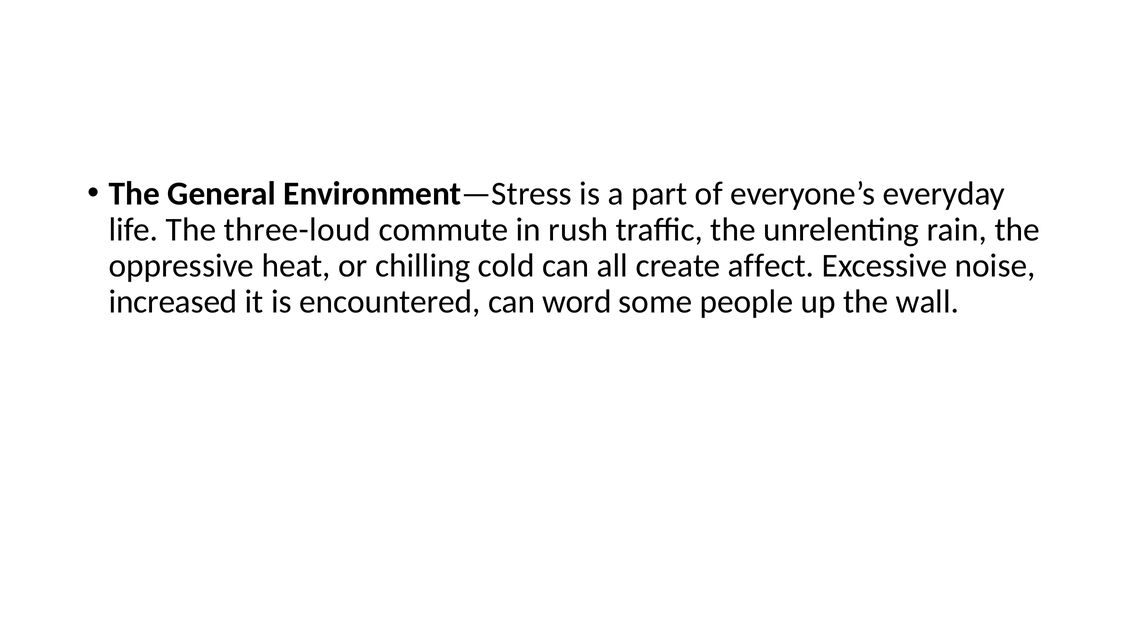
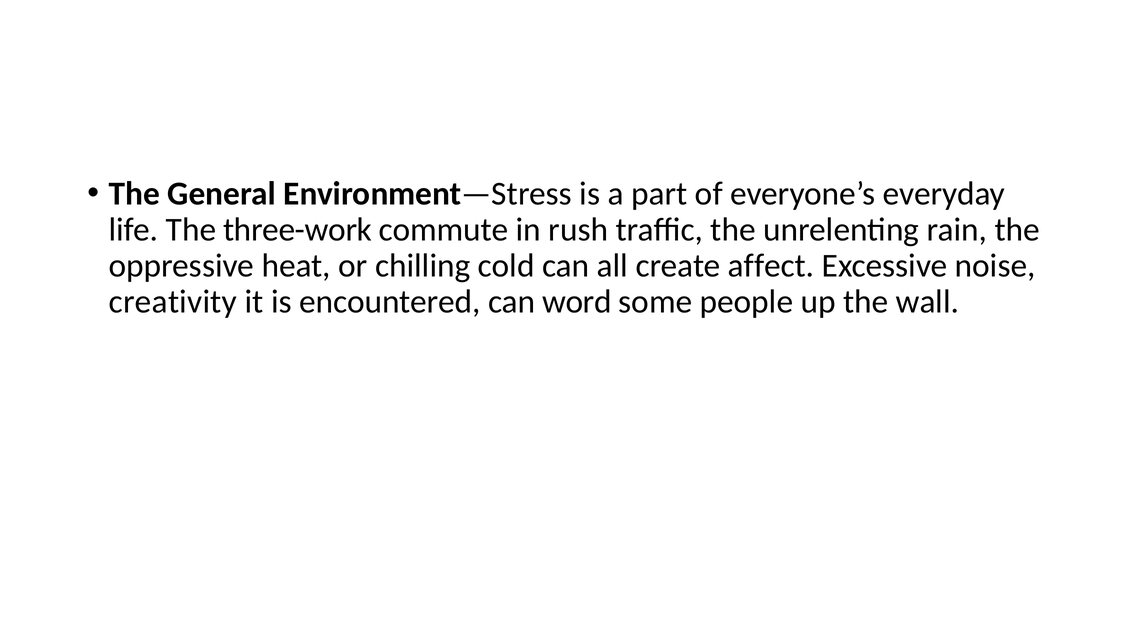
three-loud: three-loud -> three-work
increased: increased -> creativity
